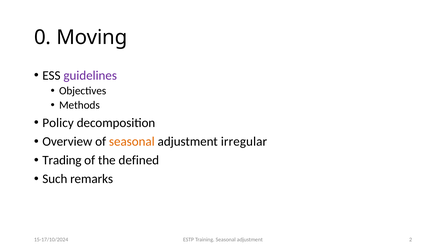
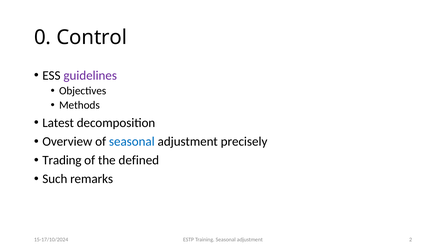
Moving: Moving -> Control
Policy: Policy -> Latest
seasonal at (132, 142) colour: orange -> blue
irregular: irregular -> precisely
